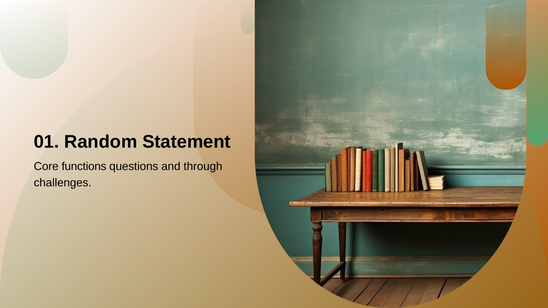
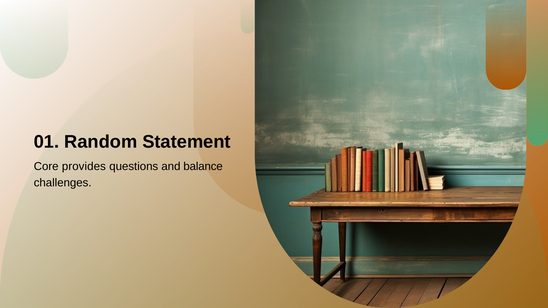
functions: functions -> provides
through: through -> balance
